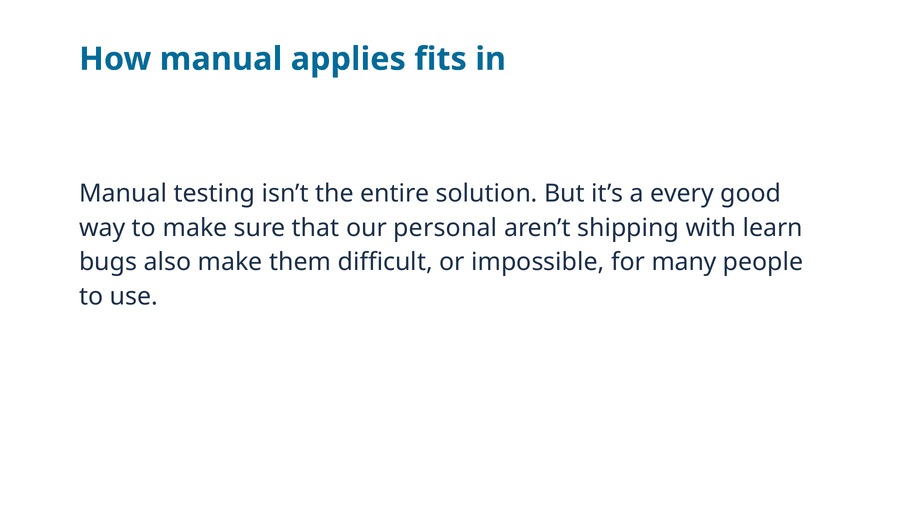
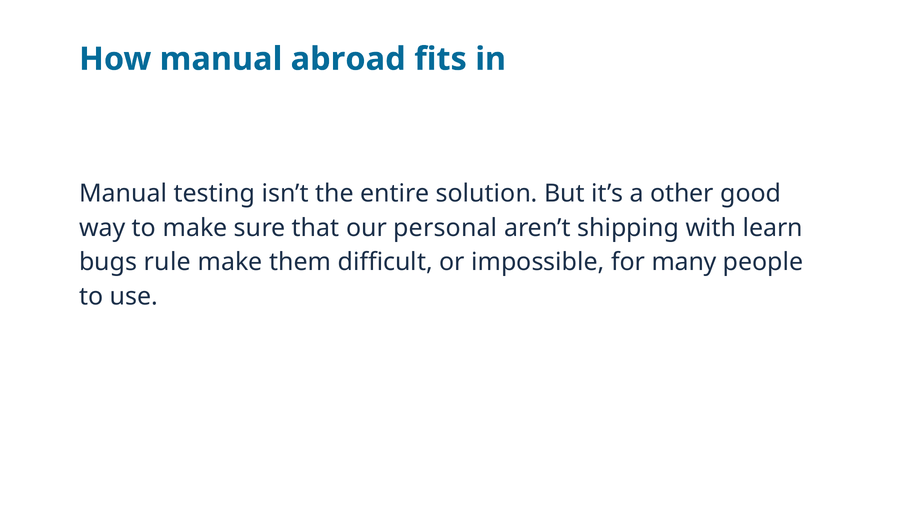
applies: applies -> abroad
every: every -> other
also: also -> rule
